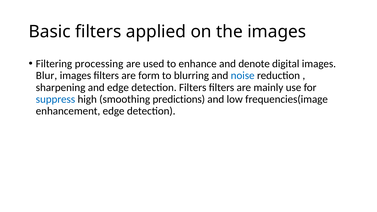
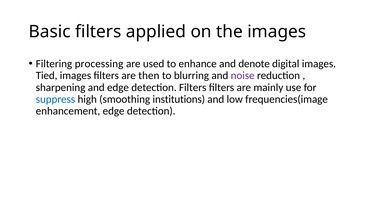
Blur: Blur -> Tied
form: form -> then
noise colour: blue -> purple
predictions: predictions -> institutions
